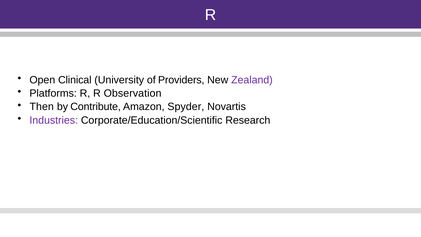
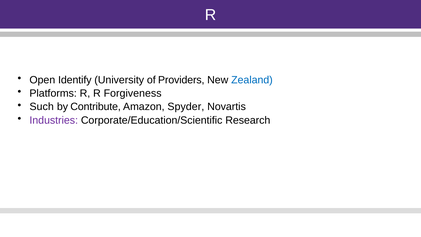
Clinical: Clinical -> Identify
Zealand colour: purple -> blue
Observation: Observation -> Forgiveness
Then: Then -> Such
